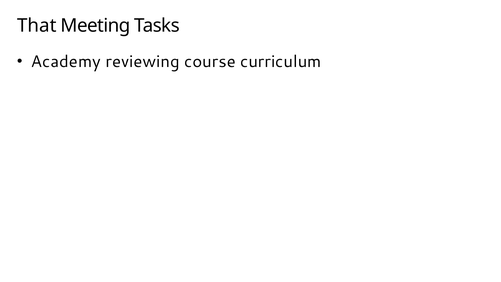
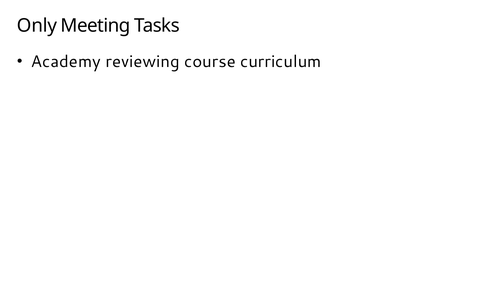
That: That -> Only
